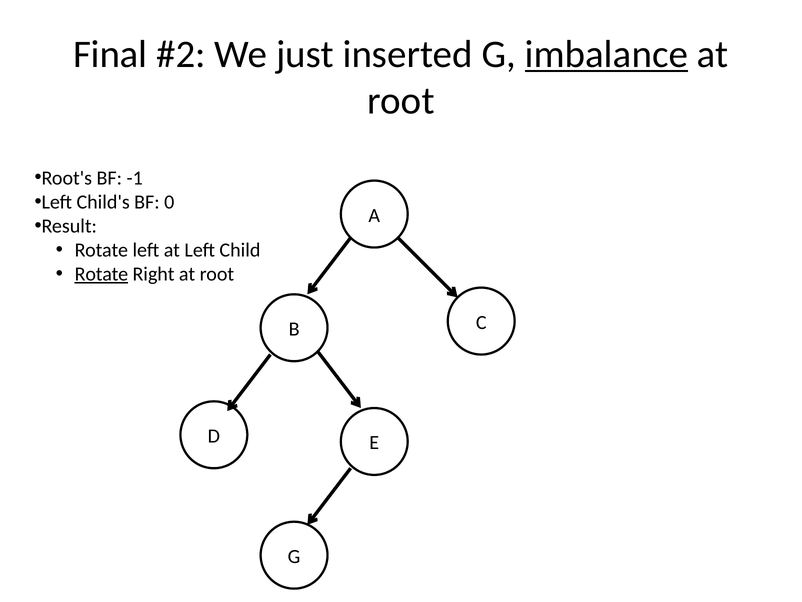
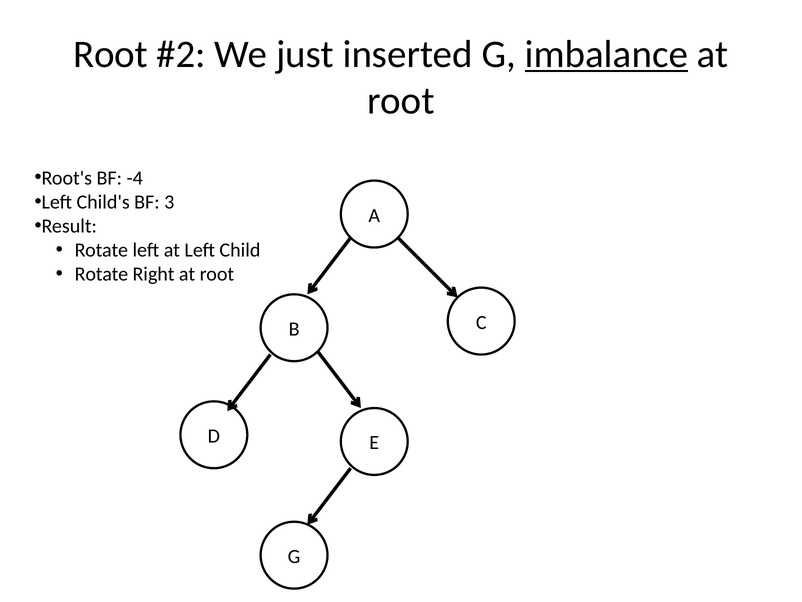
Final at (110, 54): Final -> Root
-1: -1 -> -4
0: 0 -> 3
Rotate at (101, 274) underline: present -> none
